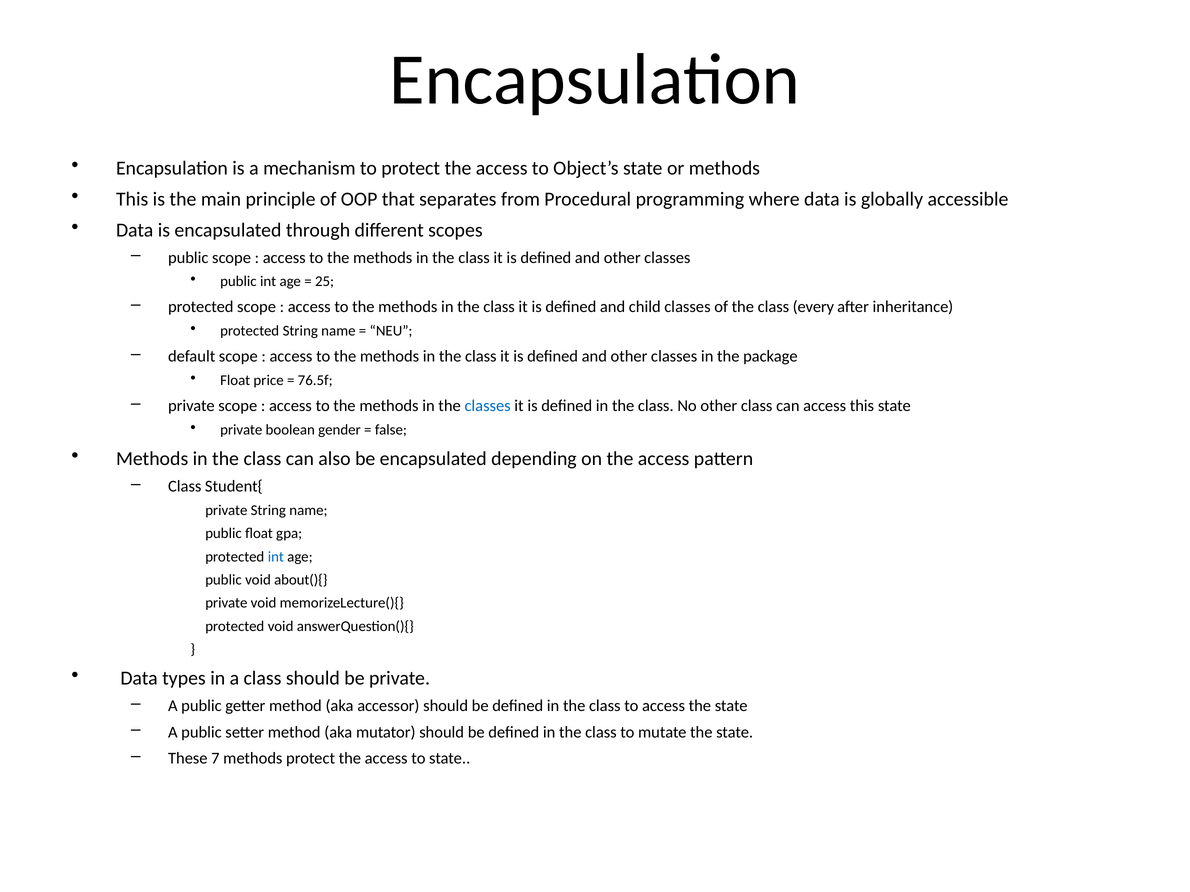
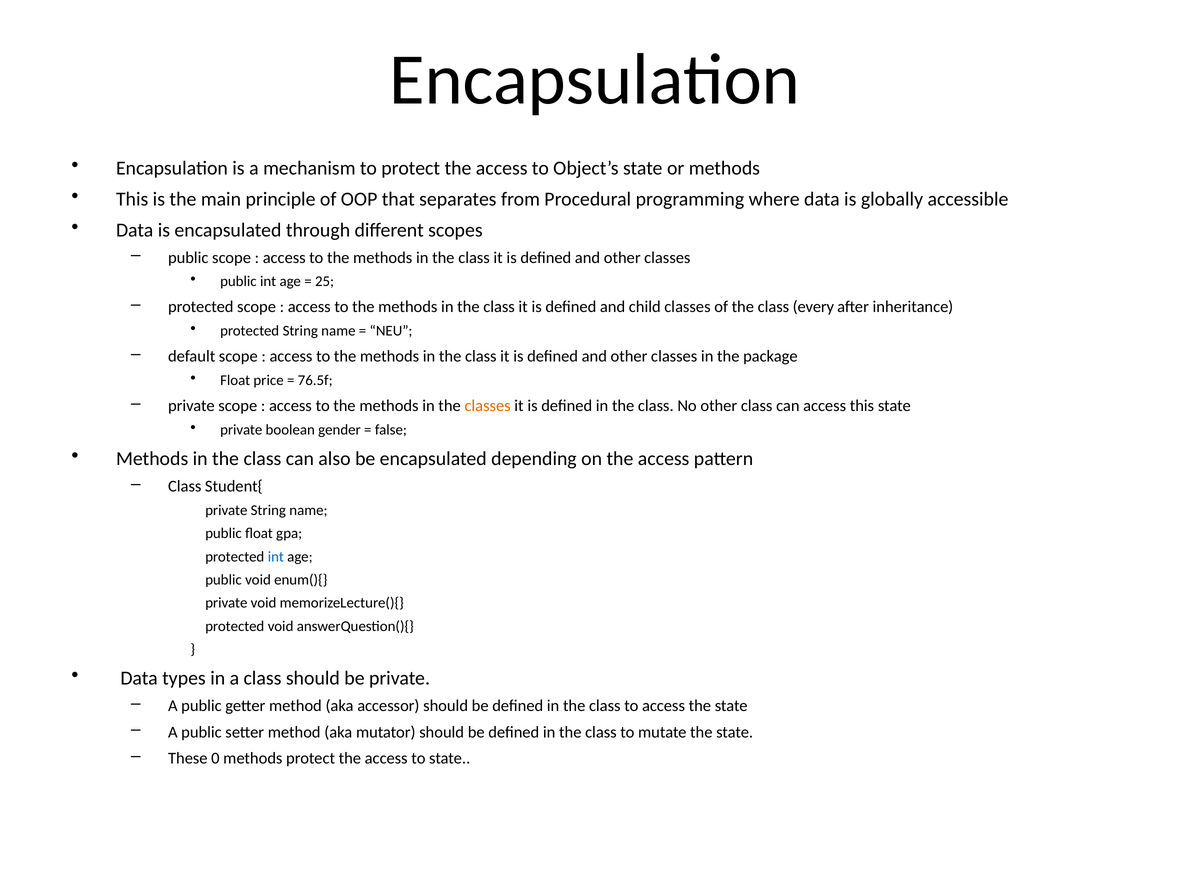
classes at (488, 406) colour: blue -> orange
about(){: about(){ -> enum(){
7: 7 -> 0
